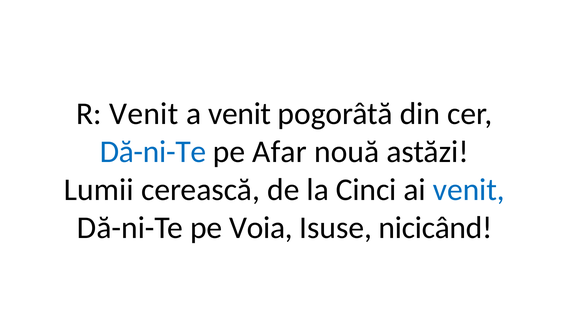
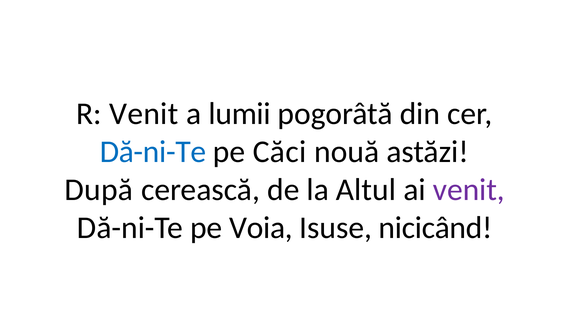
a venit: venit -> lumii
Afar: Afar -> Căci
Lumii: Lumii -> După
Cinci: Cinci -> Altul
venit at (469, 190) colour: blue -> purple
